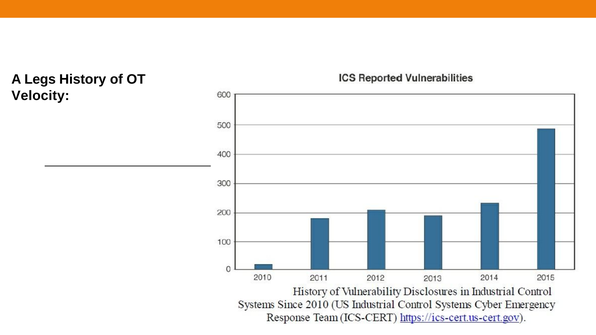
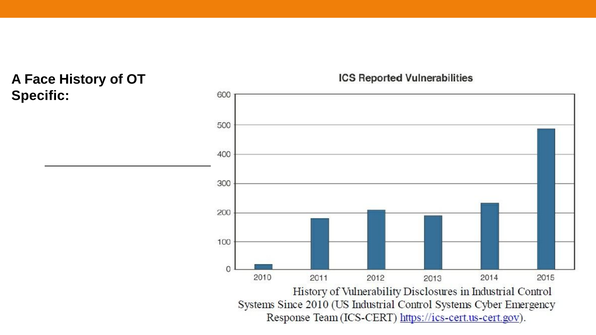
Legs: Legs -> Face
Velocity: Velocity -> Specific
